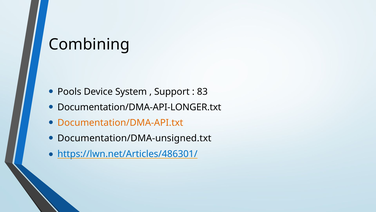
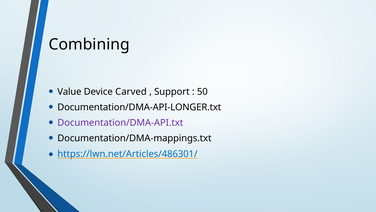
Pools: Pools -> Value
System: System -> Carved
83: 83 -> 50
Documentation/DMA-API.txt colour: orange -> purple
Documentation/DMA-unsigned.txt: Documentation/DMA-unsigned.txt -> Documentation/DMA-mappings.txt
